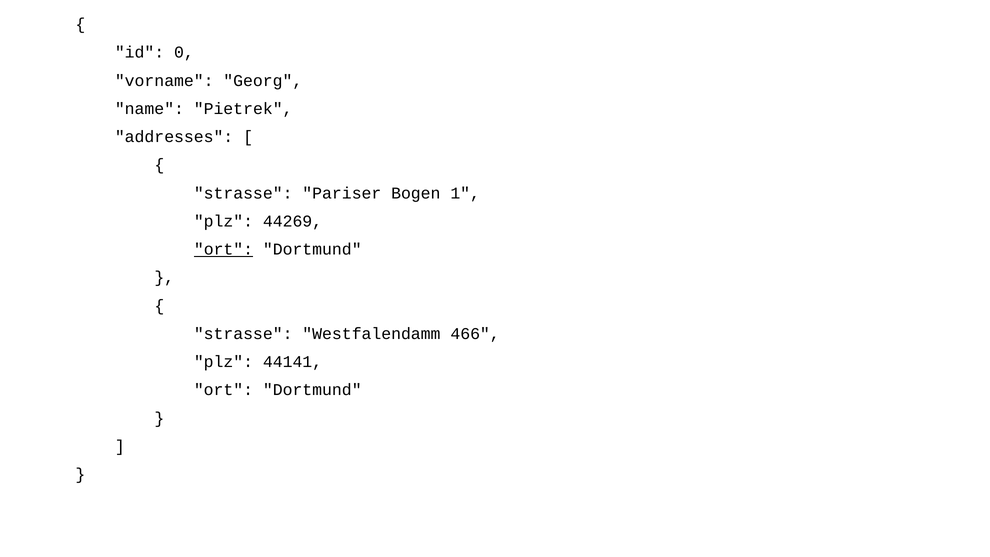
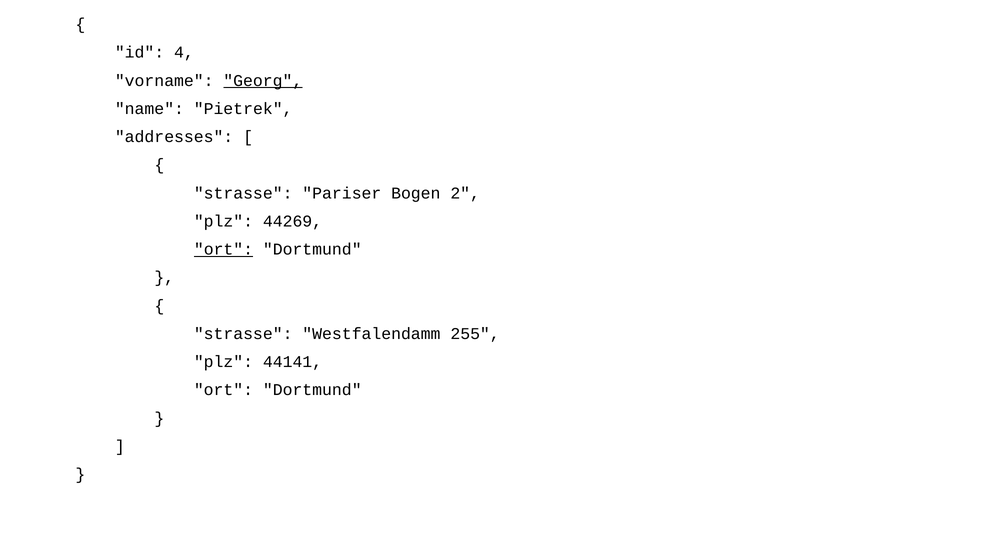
0: 0 -> 4
Georg underline: none -> present
1: 1 -> 2
466: 466 -> 255
